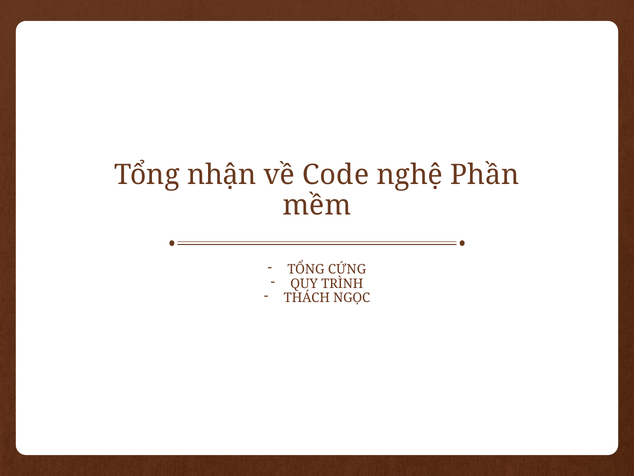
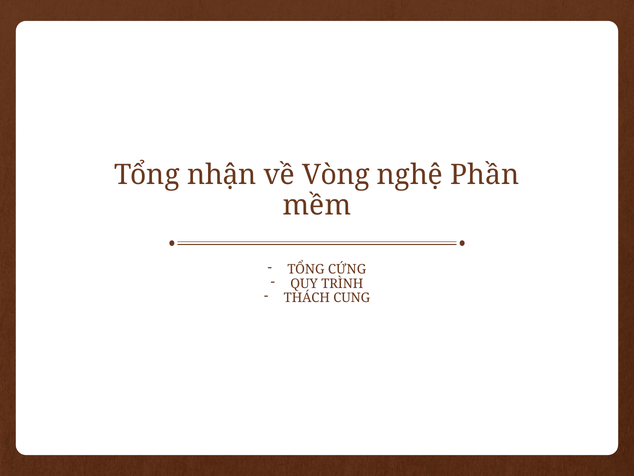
Code: Code -> Vòng
NGỌC: NGỌC -> CUNG
